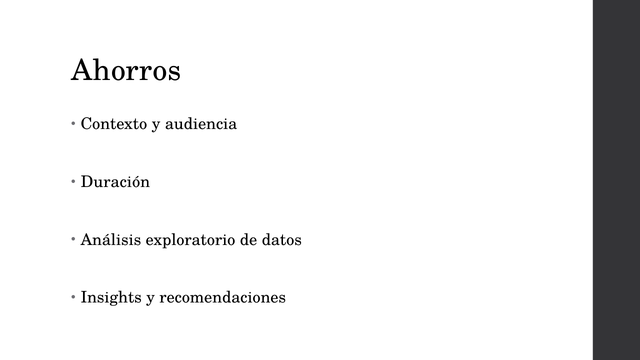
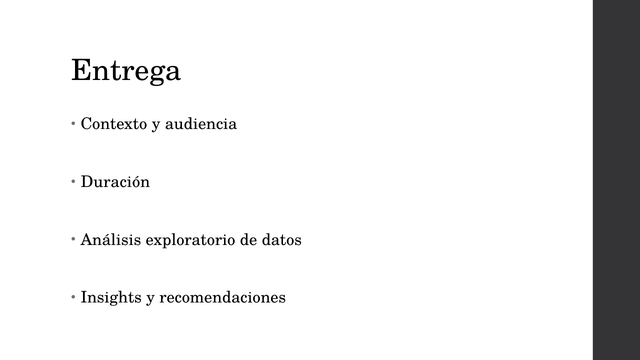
Ahorros: Ahorros -> Entrega
